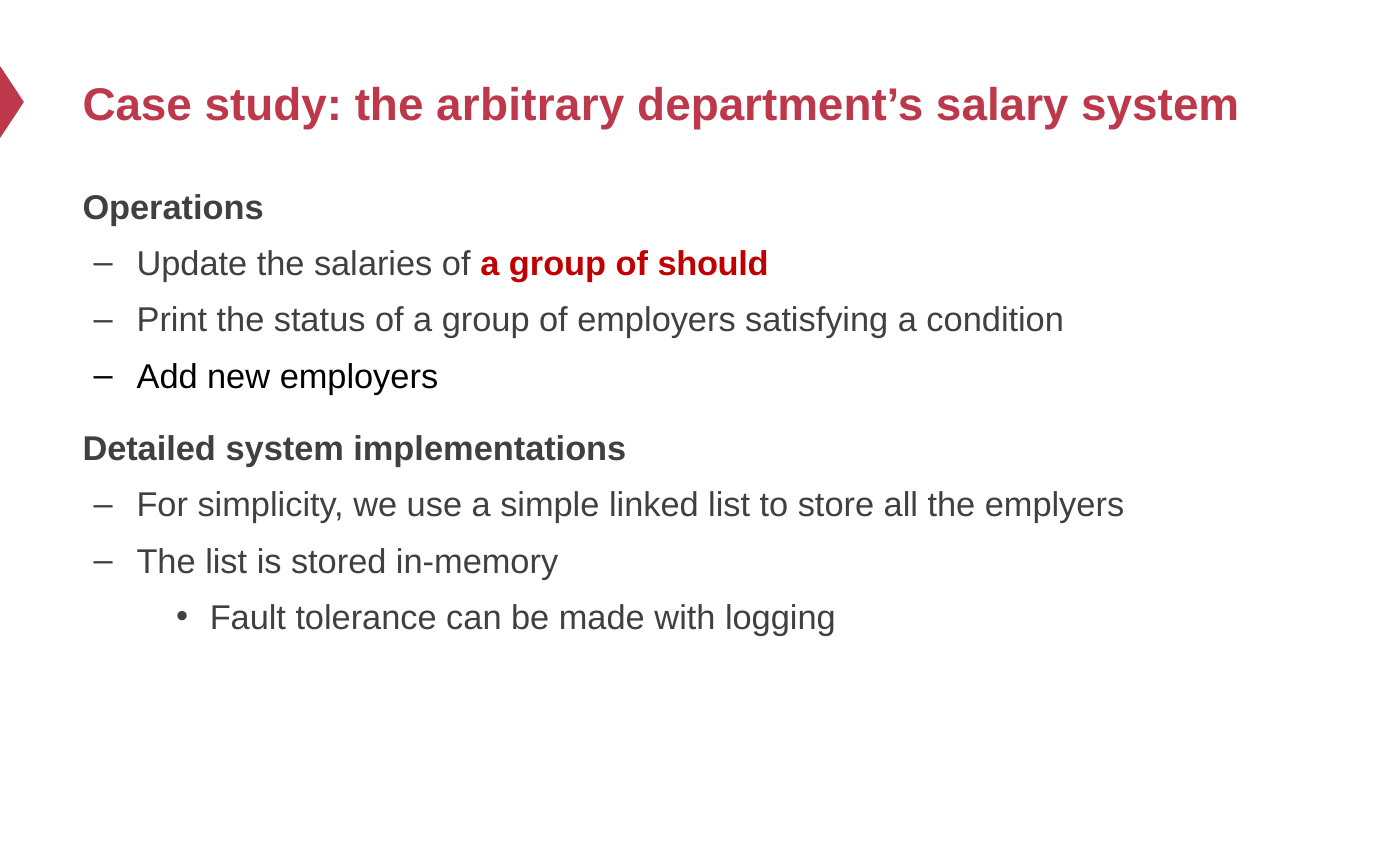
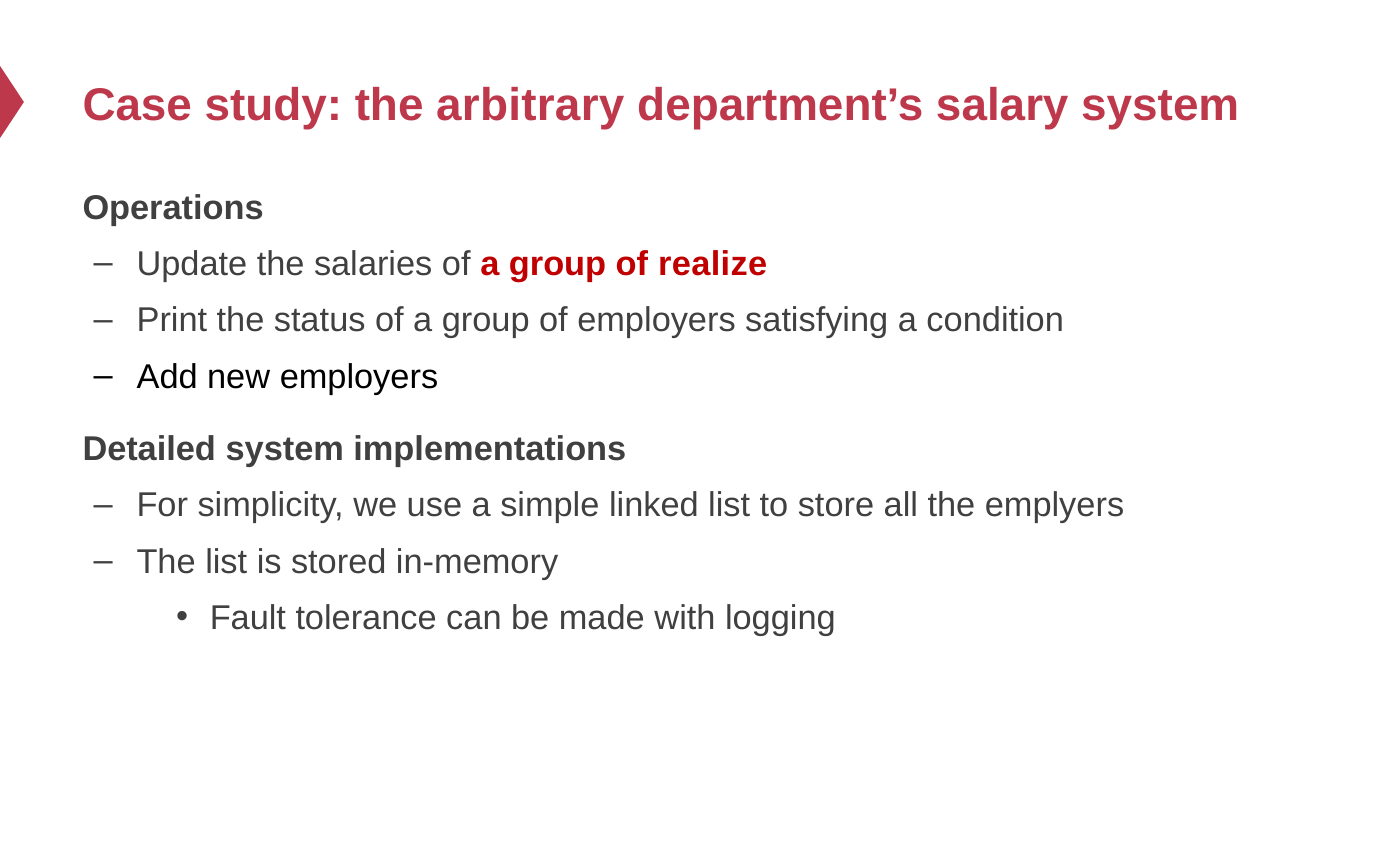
should: should -> realize
